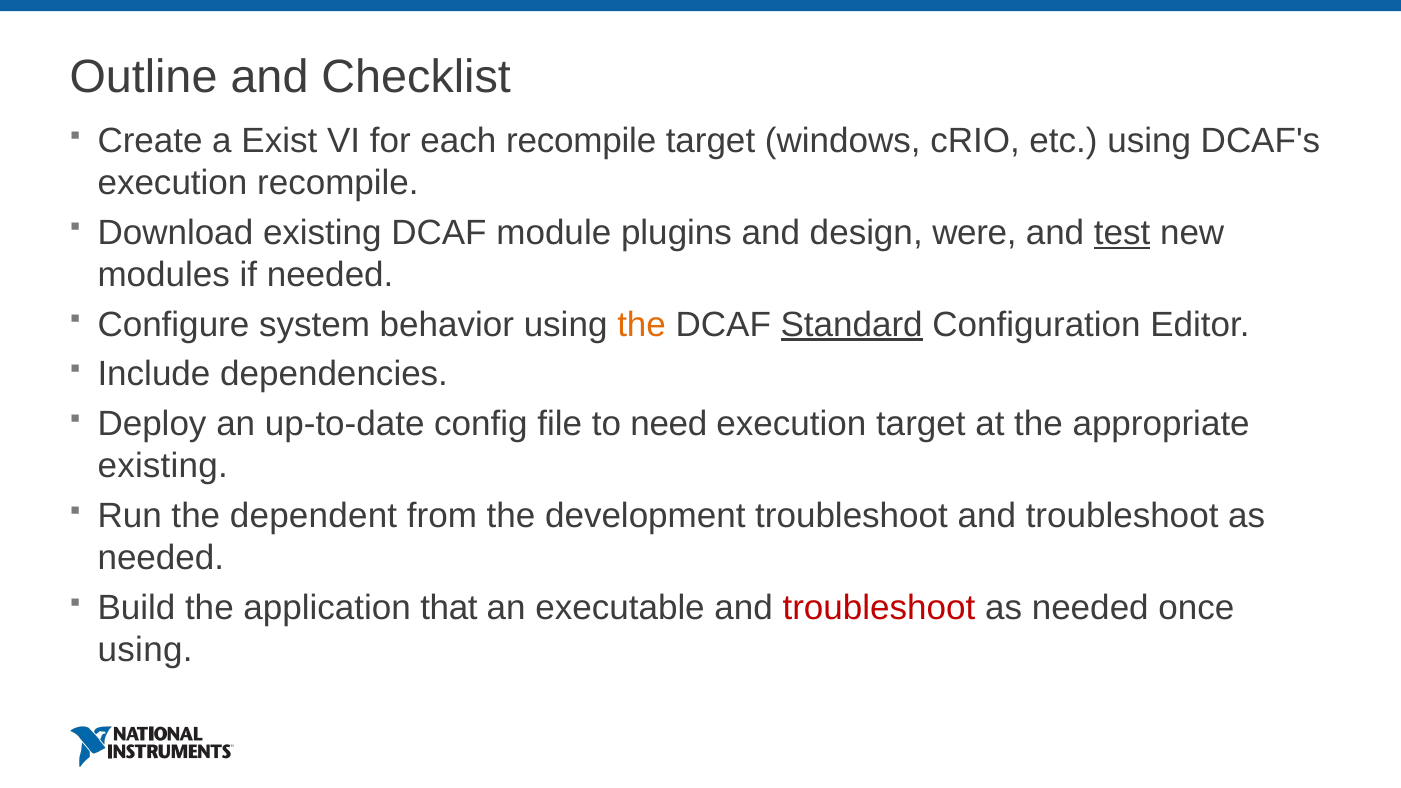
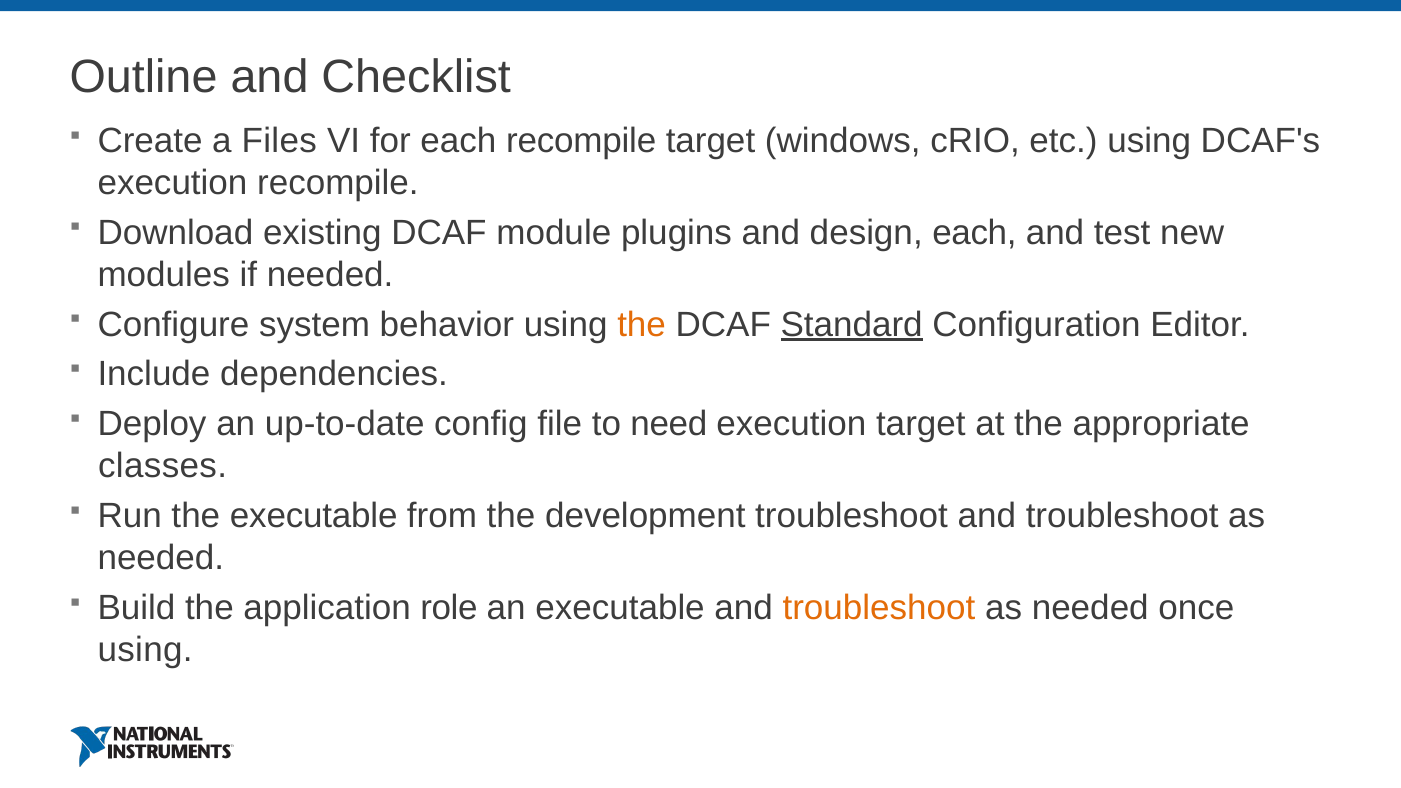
Exist: Exist -> Files
design were: were -> each
test underline: present -> none
existing at (163, 466): existing -> classes
the dependent: dependent -> executable
that: that -> role
troubleshoot at (879, 608) colour: red -> orange
